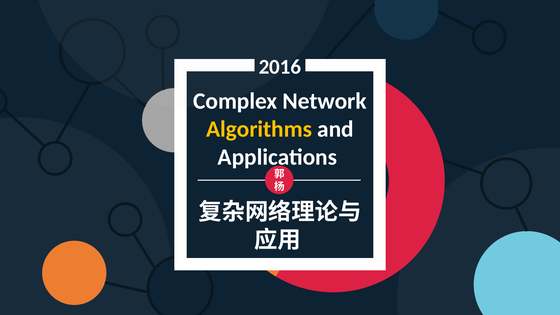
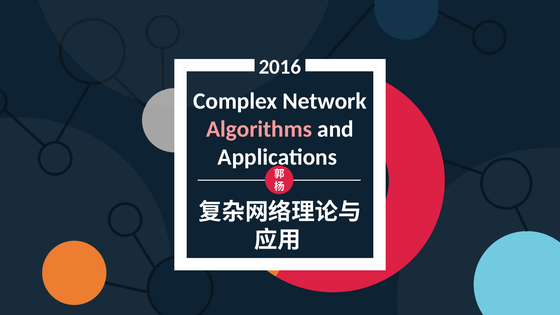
Algorithms colour: yellow -> pink
